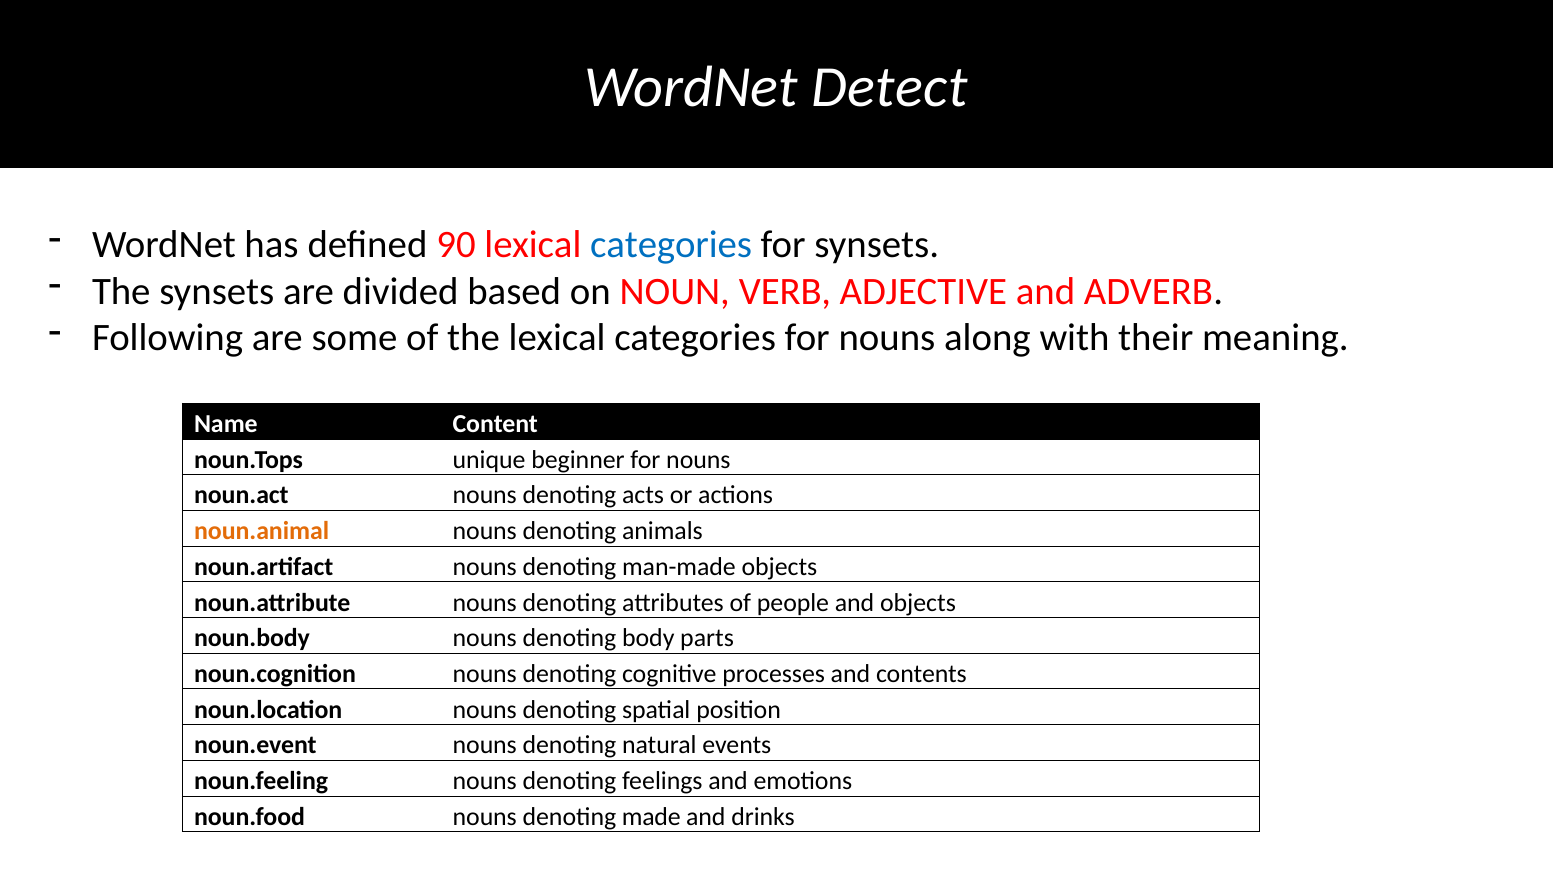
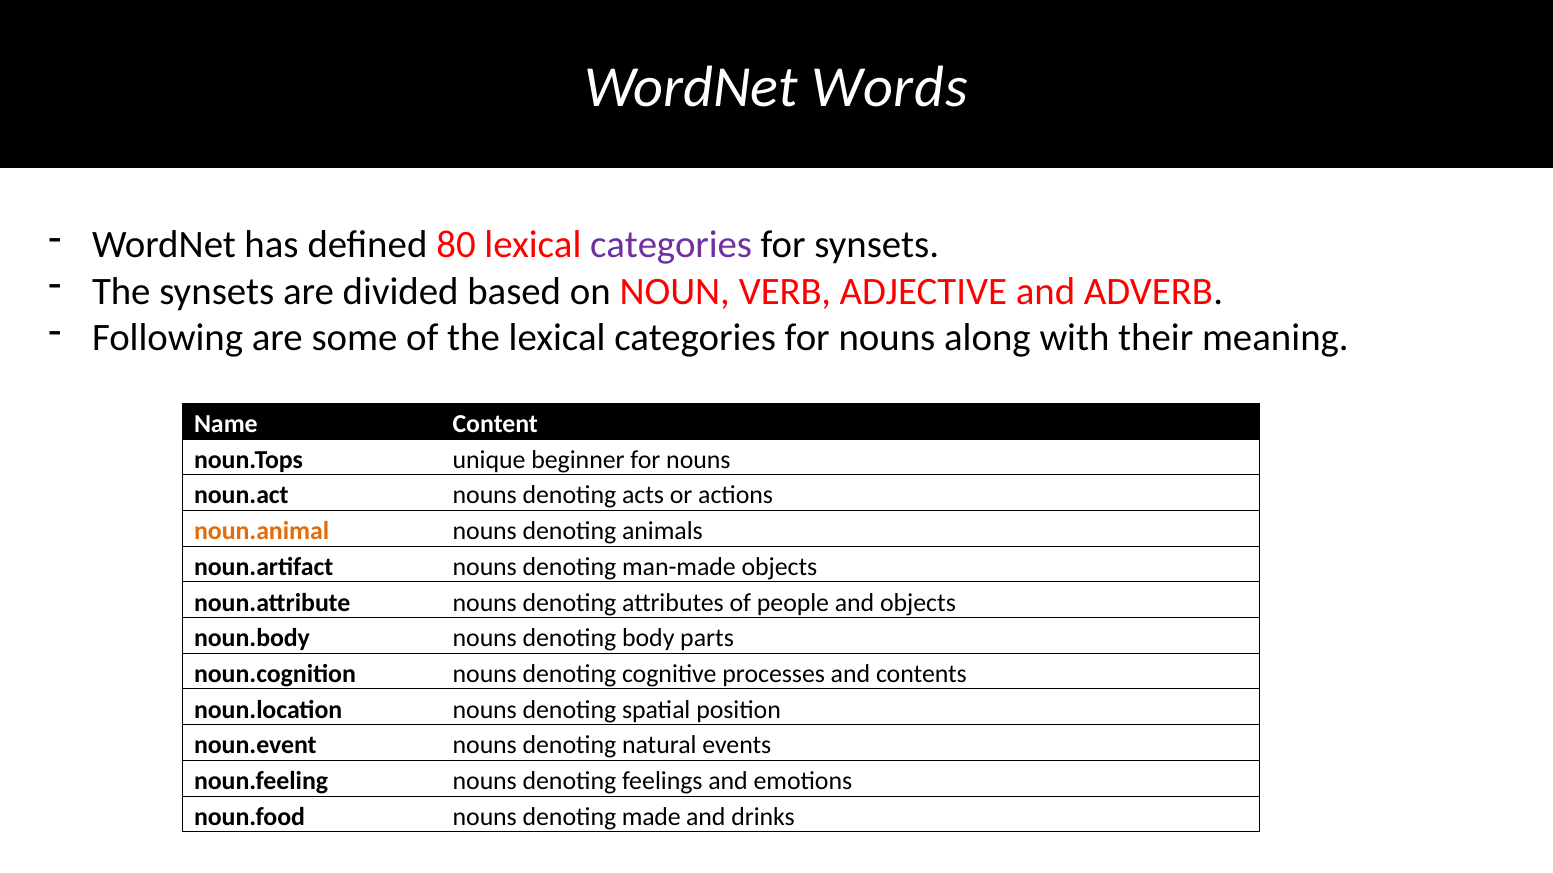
Detect: Detect -> Words
90: 90 -> 80
categories at (671, 245) colour: blue -> purple
